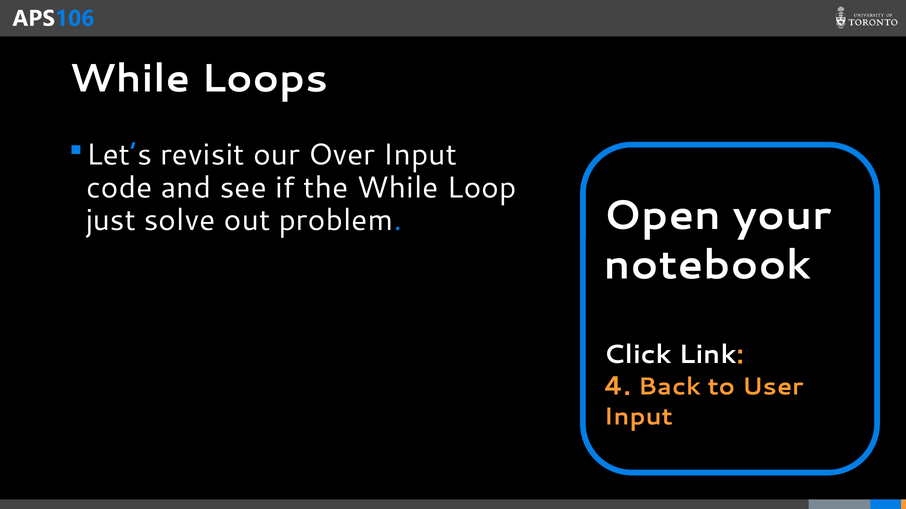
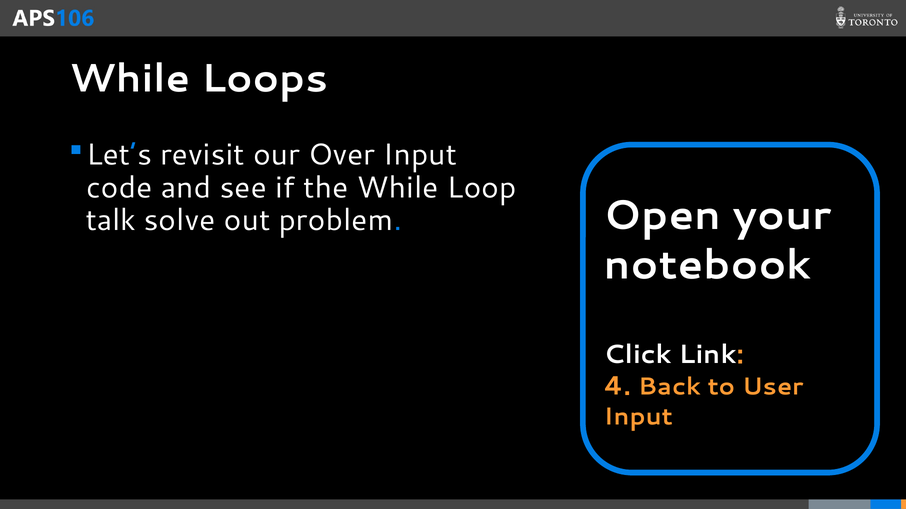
just: just -> talk
